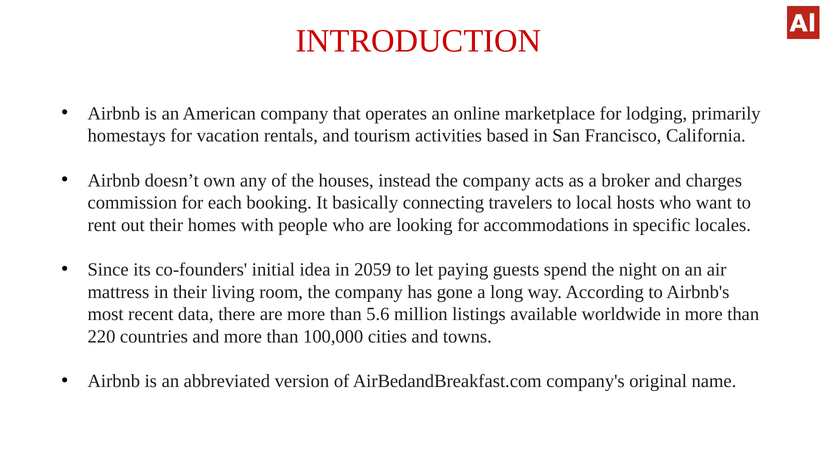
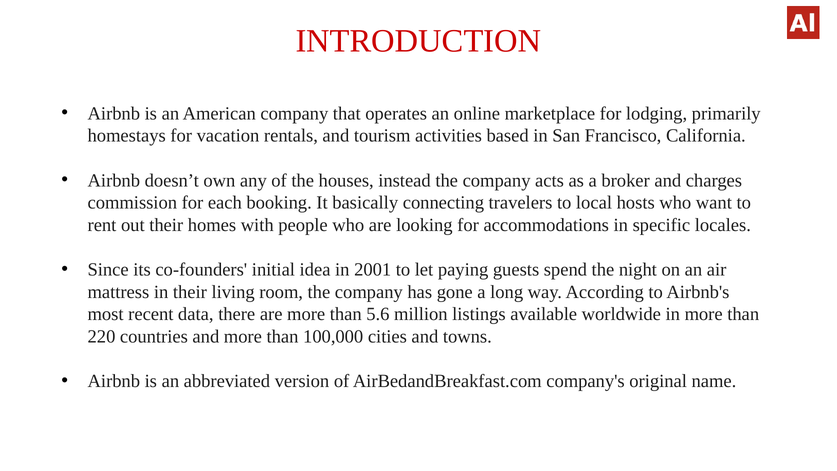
2059: 2059 -> 2001
